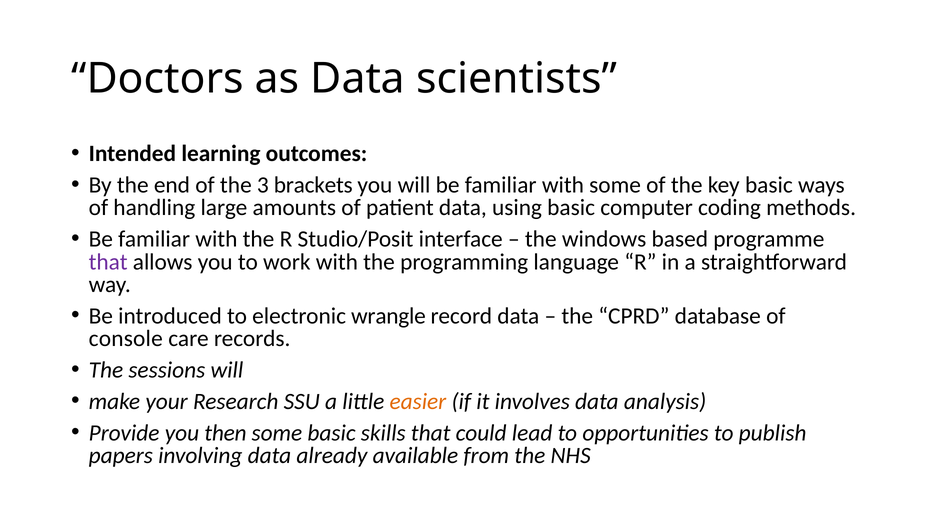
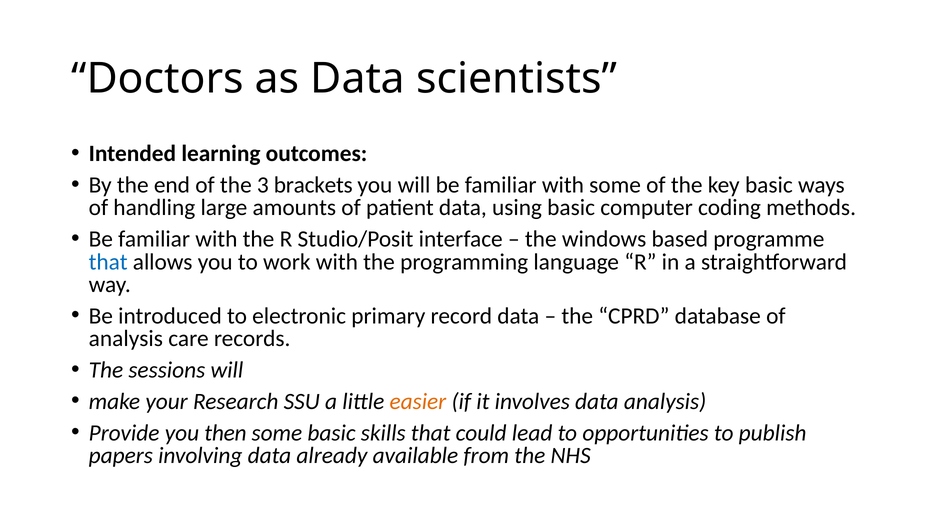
that at (108, 262) colour: purple -> blue
wrangle: wrangle -> primary
console at (126, 339): console -> analysis
